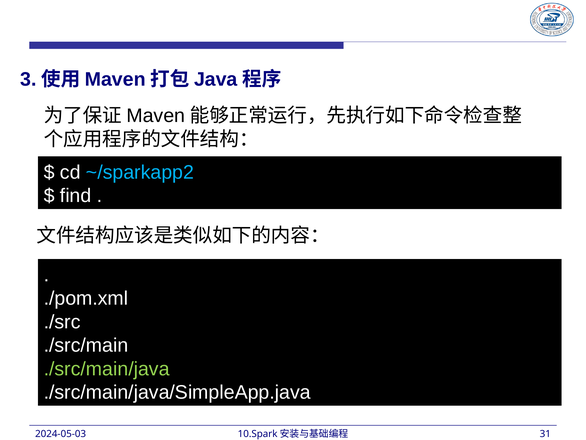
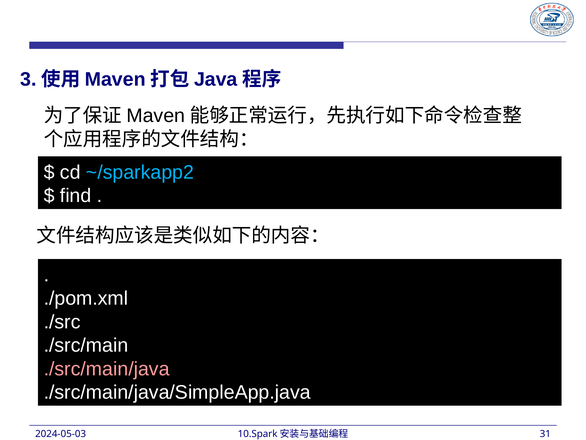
./src/main/java colour: light green -> pink
